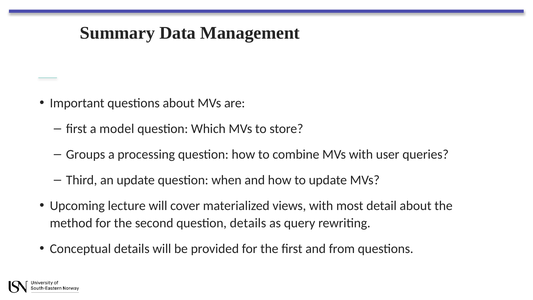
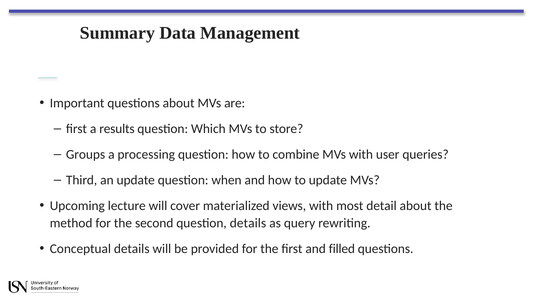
model: model -> results
from: from -> filled
